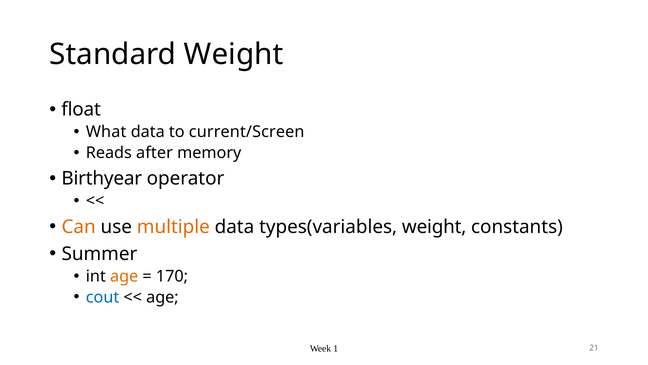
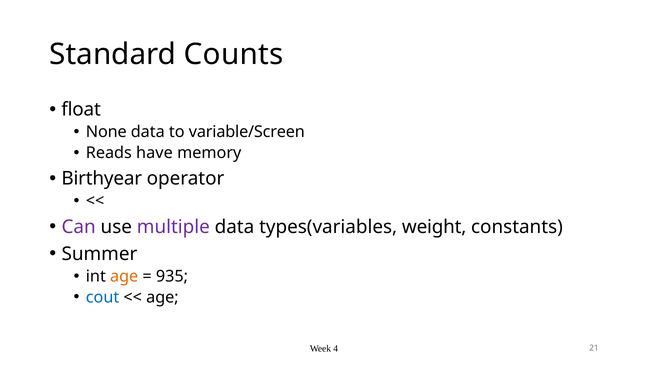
Standard Weight: Weight -> Counts
What: What -> None
current/Screen: current/Screen -> variable/Screen
after: after -> have
Can colour: orange -> purple
multiple colour: orange -> purple
170: 170 -> 935
1: 1 -> 4
